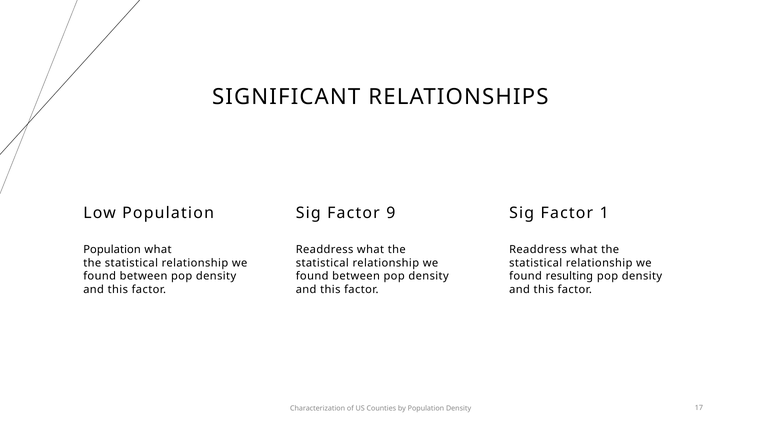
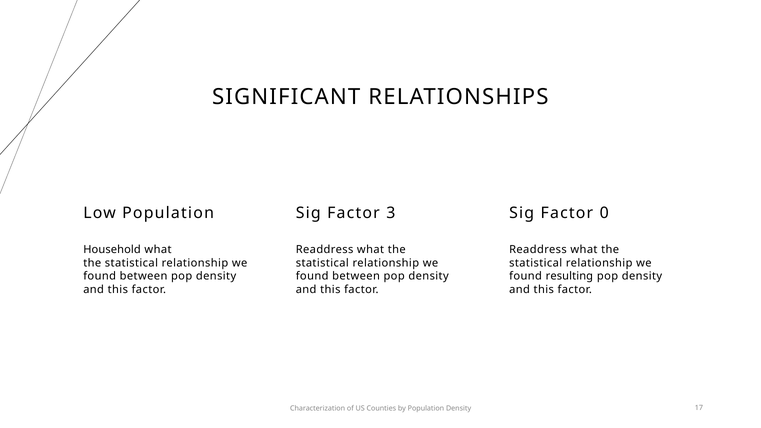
9: 9 -> 3
1: 1 -> 0
Population at (112, 250): Population -> Household
